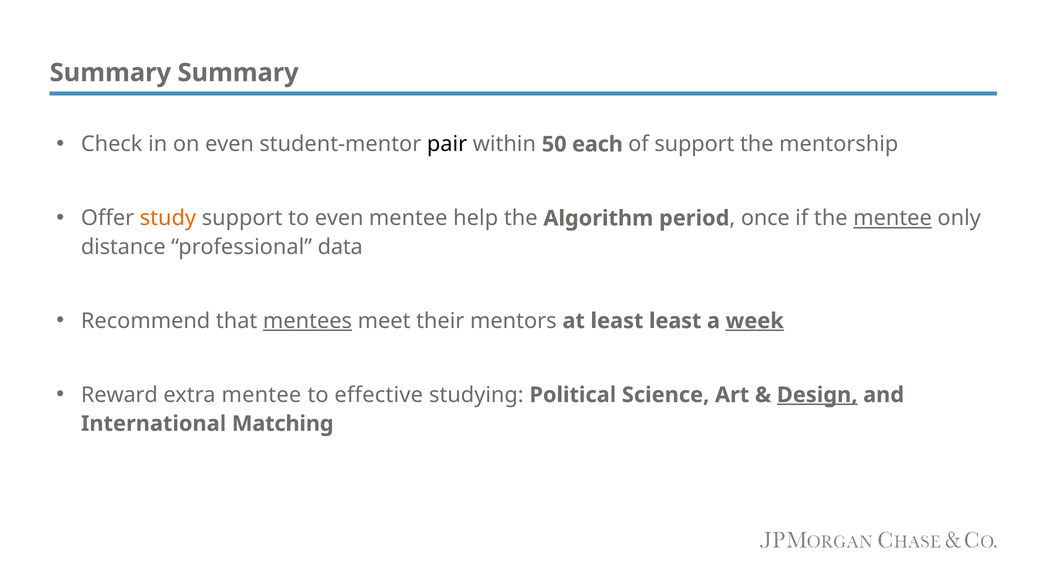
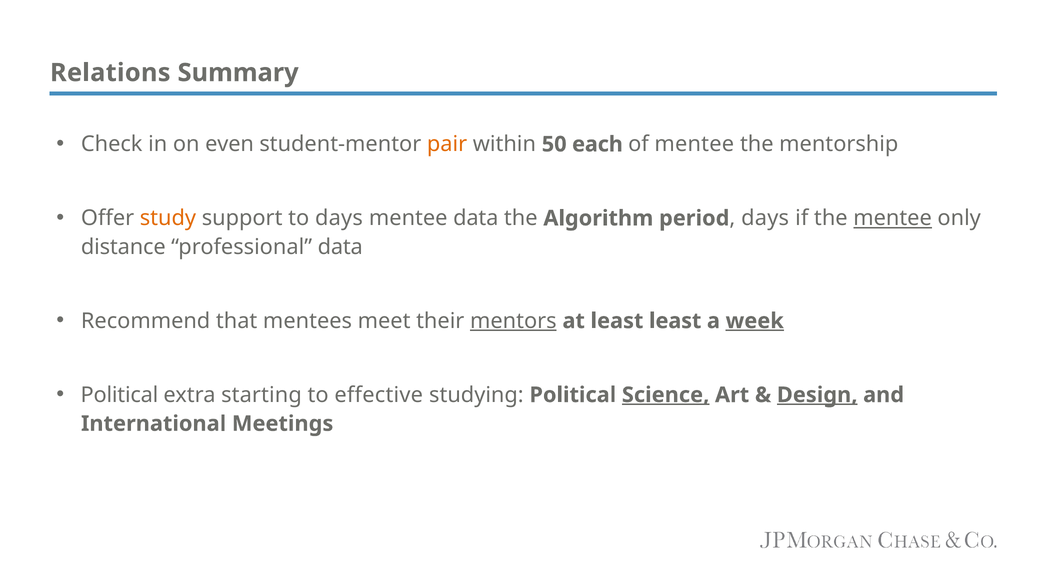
Summary at (110, 73): Summary -> Relations
pair colour: black -> orange
of support: support -> mentee
to even: even -> days
mentee help: help -> data
once at (765, 218): once -> days
mentees underline: present -> none
mentors underline: none -> present
Reward at (119, 395): Reward -> Political
extra mentee: mentee -> starting
Science underline: none -> present
Matching: Matching -> Meetings
